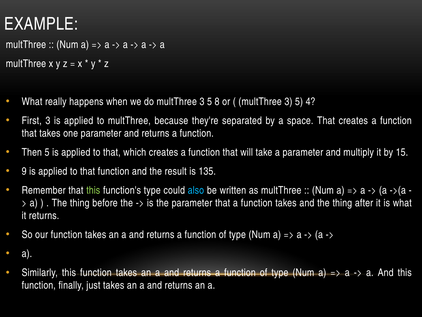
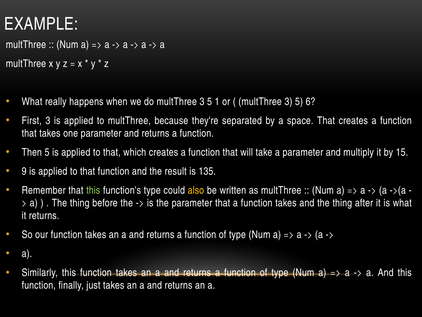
8: 8 -> 1
4: 4 -> 6
also colour: light blue -> yellow
